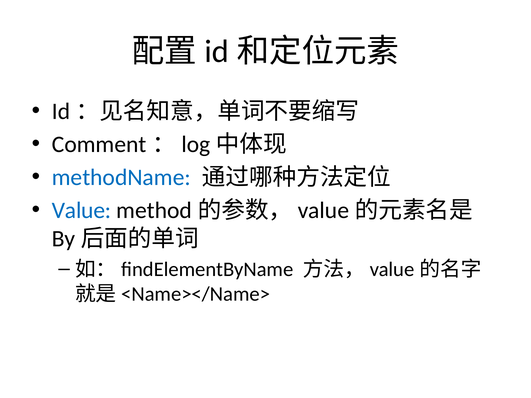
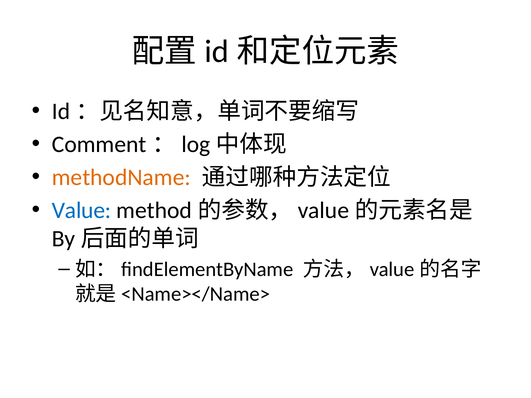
methodName colour: blue -> orange
